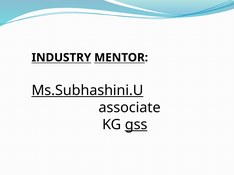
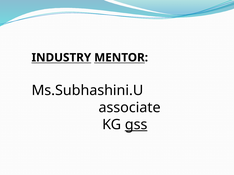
Ms.Subhashini.U underline: present -> none
